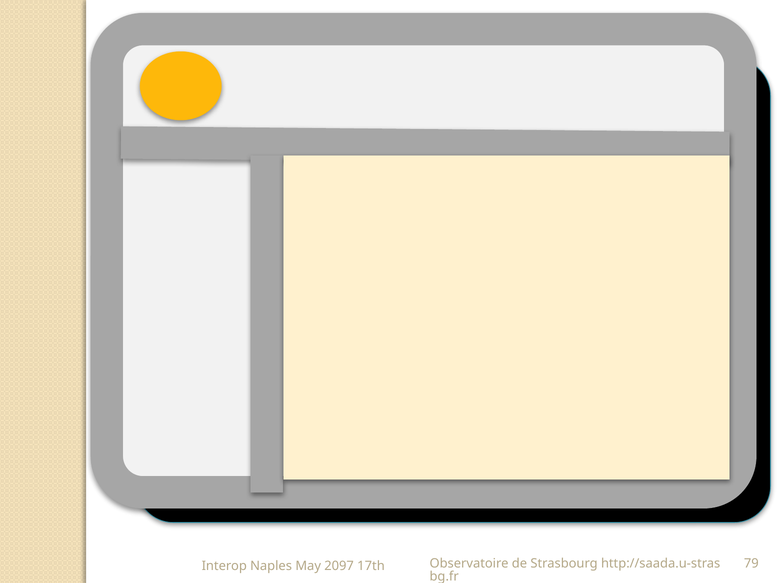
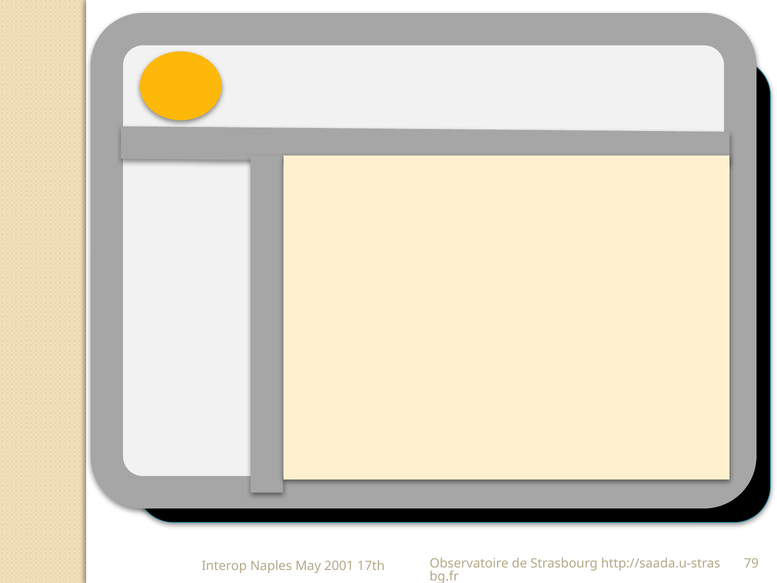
2097: 2097 -> 2001
